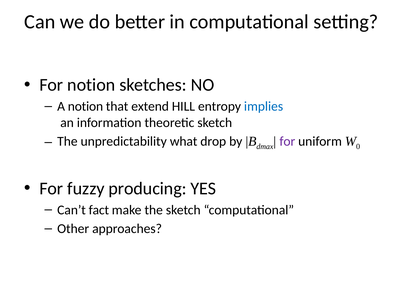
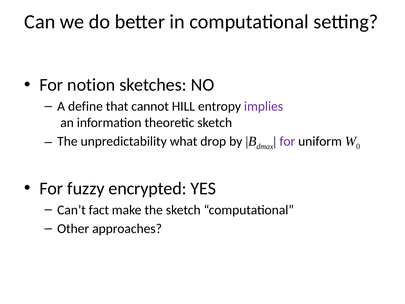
A notion: notion -> define
extend: extend -> cannot
implies colour: blue -> purple
producing: producing -> encrypted
